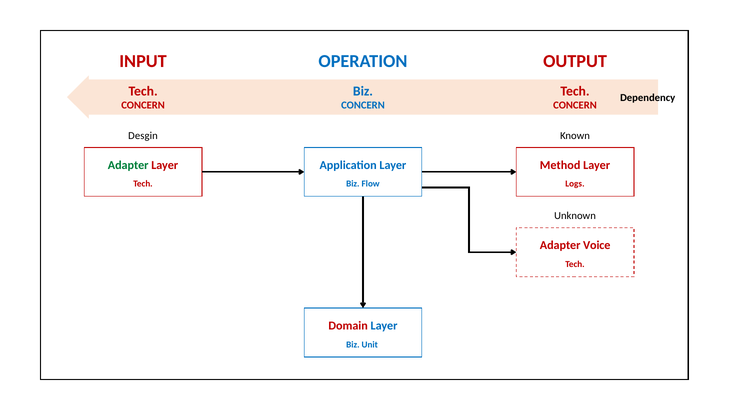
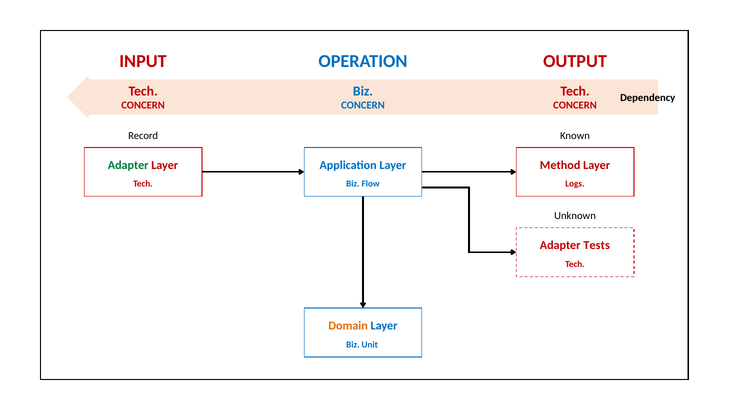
Desgin: Desgin -> Record
Voice: Voice -> Tests
Domain colour: red -> orange
